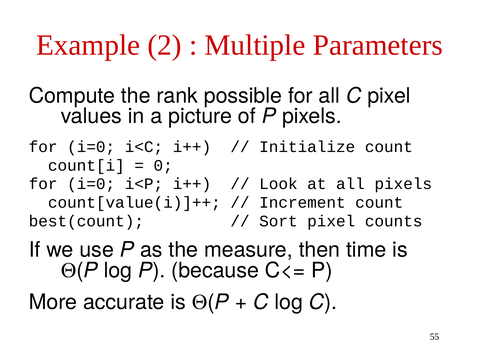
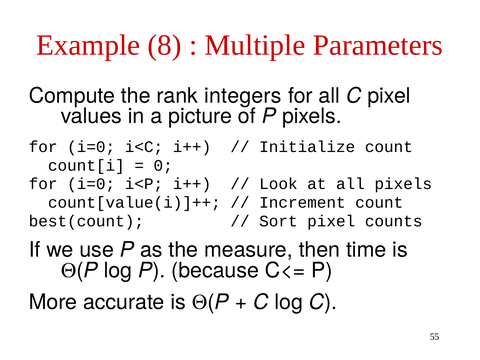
2: 2 -> 8
possible: possible -> integers
